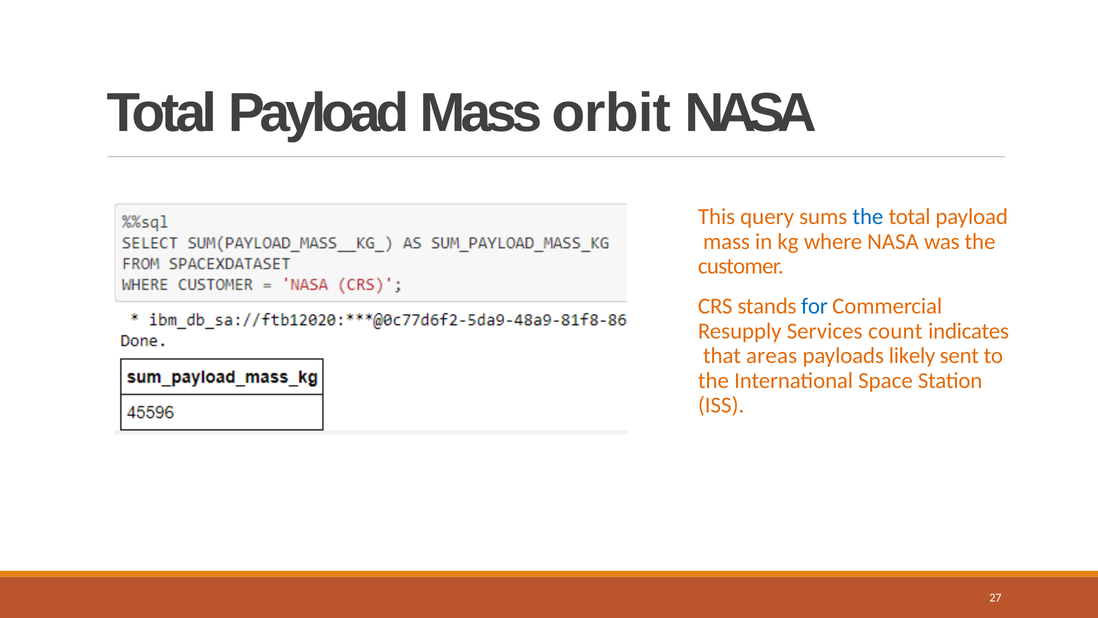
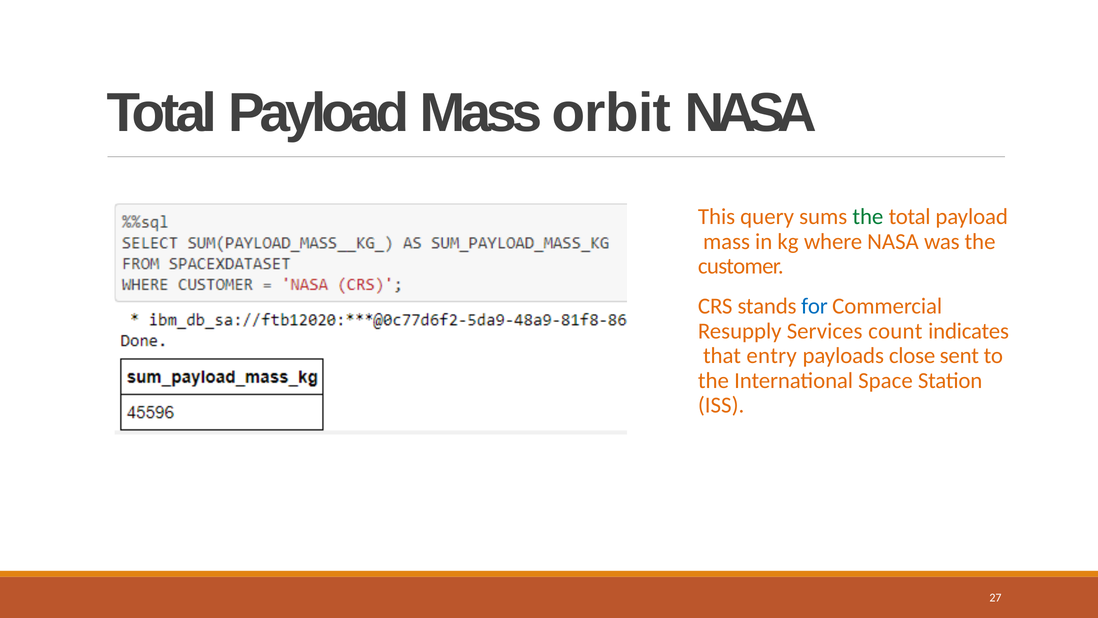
the at (868, 217) colour: blue -> green
areas: areas -> entry
likely: likely -> close
